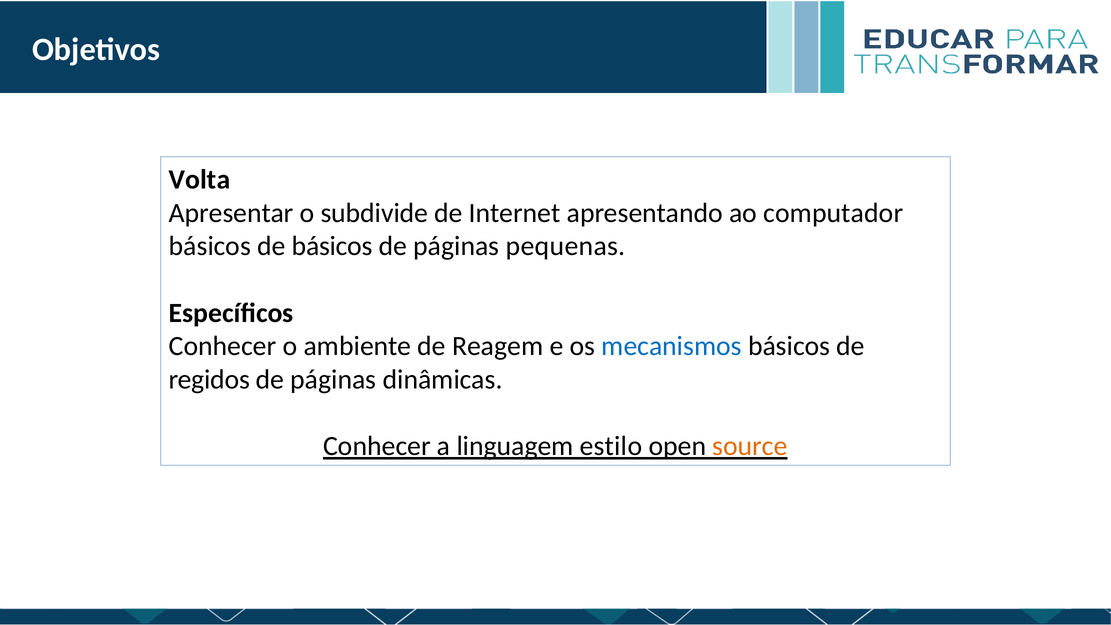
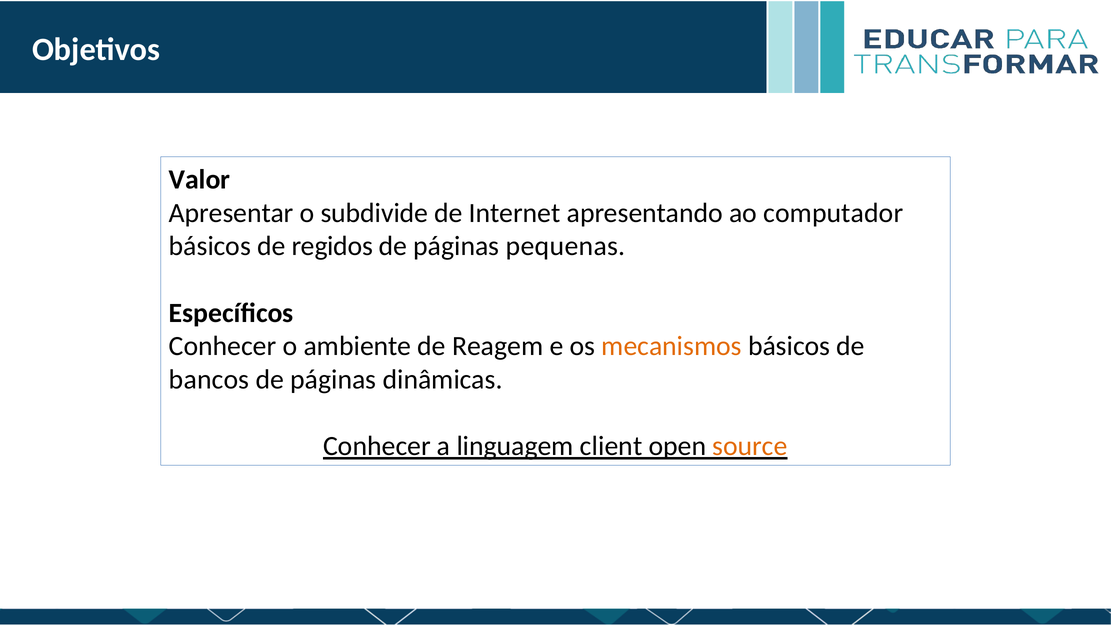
Volta: Volta -> Valor
de básicos: básicos -> regidos
mecanismos colour: blue -> orange
regidos: regidos -> bancos
estilo: estilo -> client
